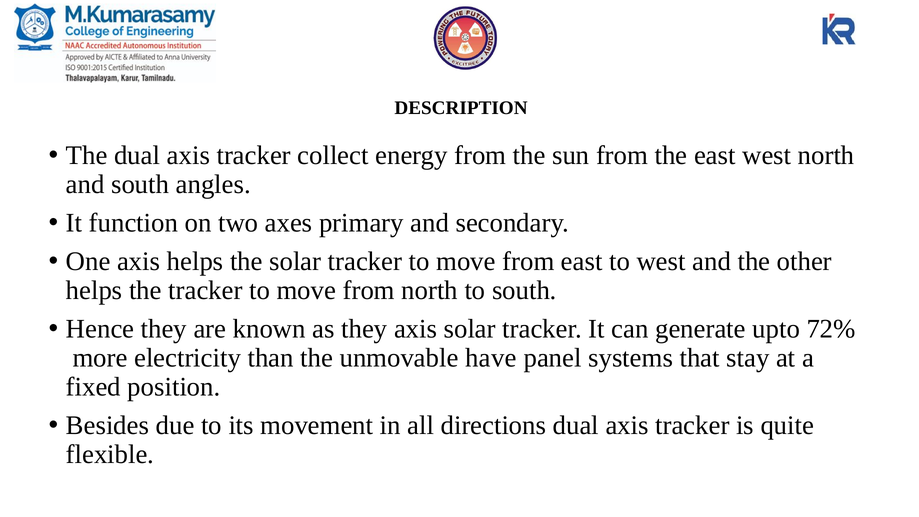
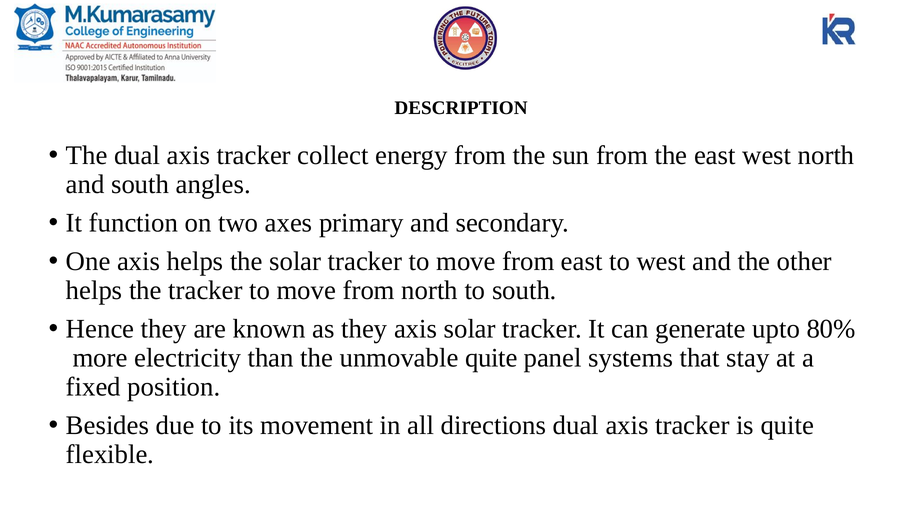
72%: 72% -> 80%
unmovable have: have -> quite
